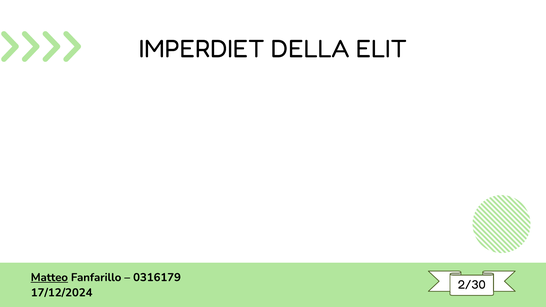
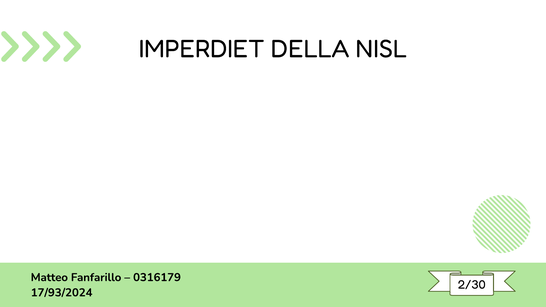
ELIT: ELIT -> NISL
Matteo underline: present -> none
17/12/2024: 17/12/2024 -> 17/93/2024
